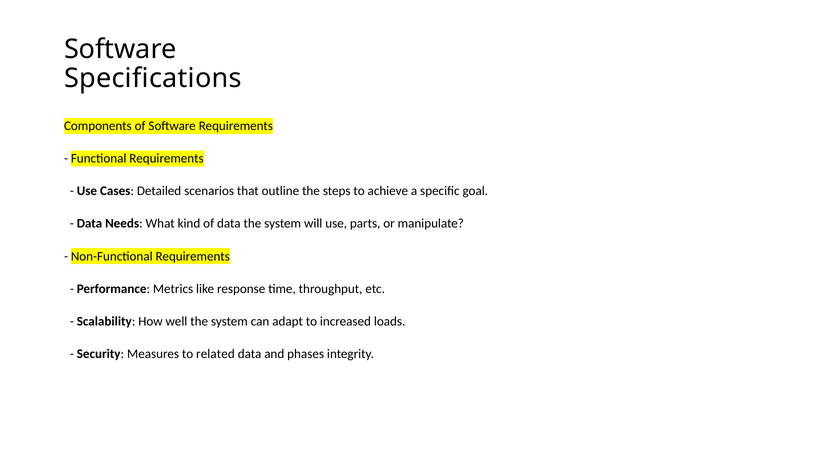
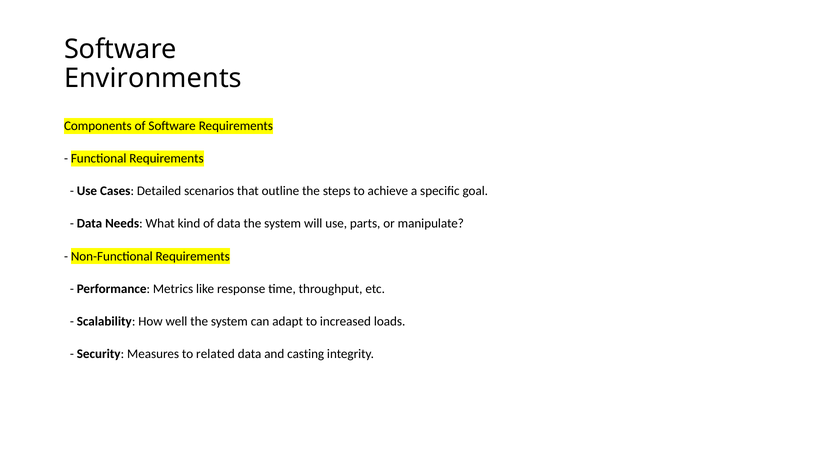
Specifications: Specifications -> Environments
phases: phases -> casting
